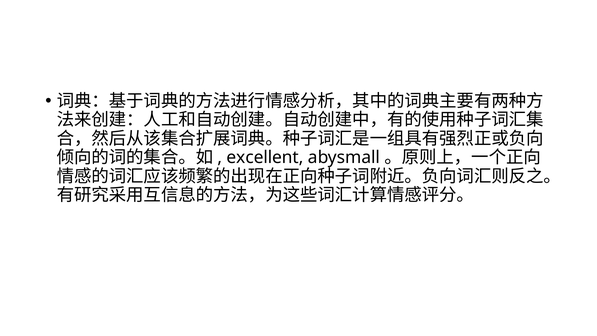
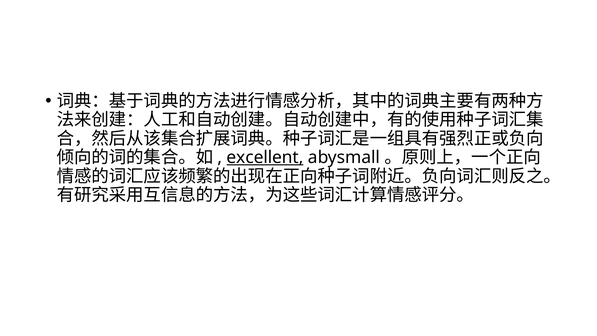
excellent underline: none -> present
